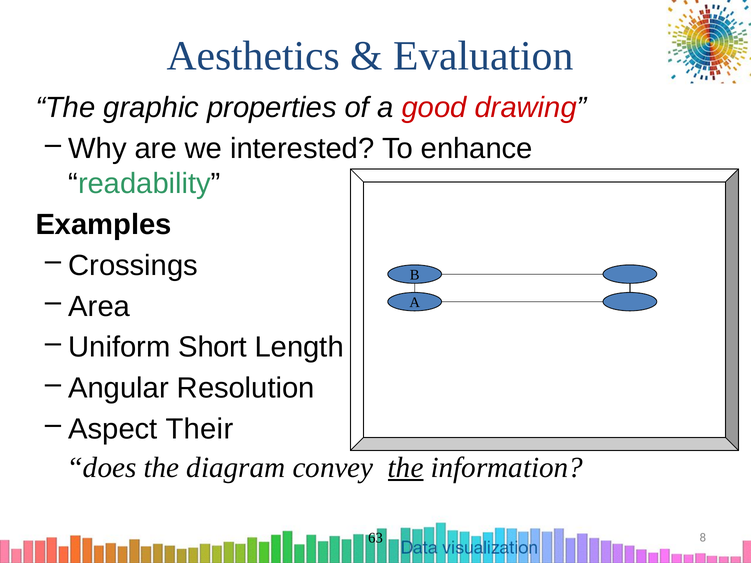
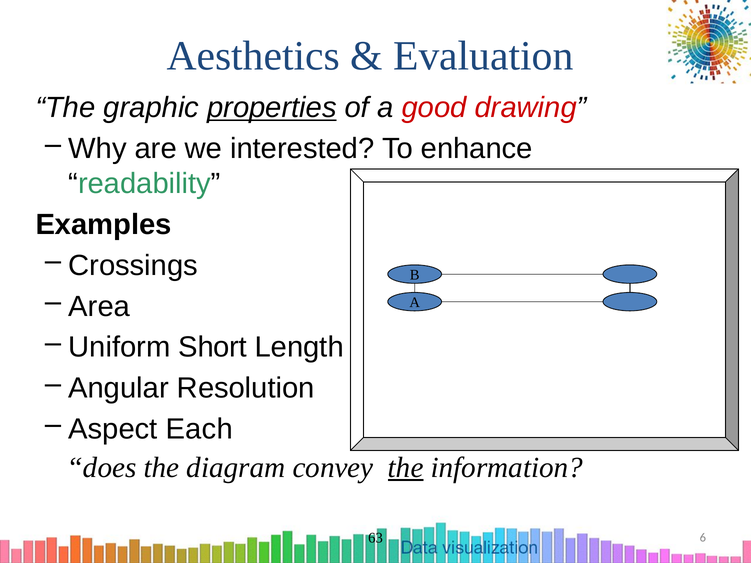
properties underline: none -> present
Their: Their -> Each
8: 8 -> 6
